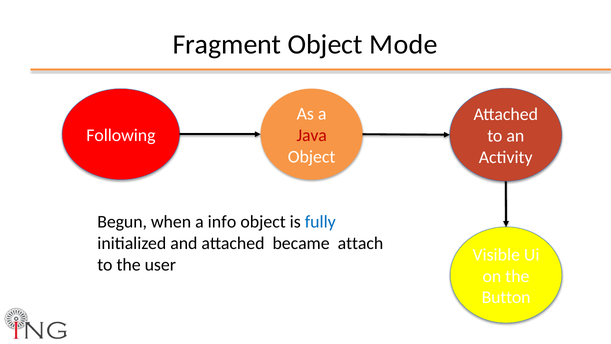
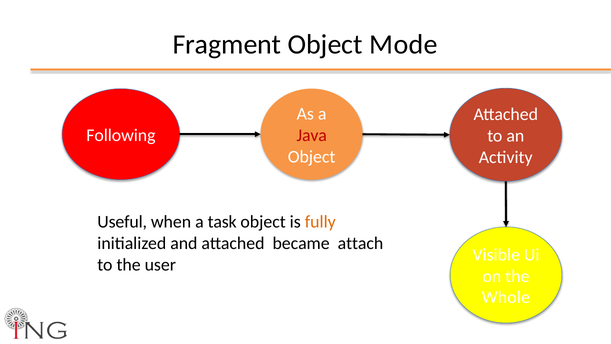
Begun: Begun -> Useful
info: info -> task
fully colour: blue -> orange
Button: Button -> Whole
